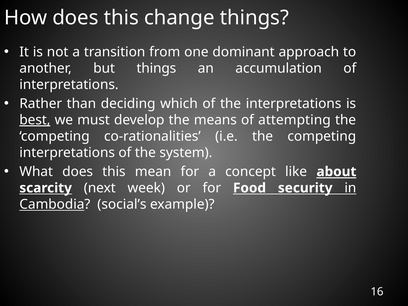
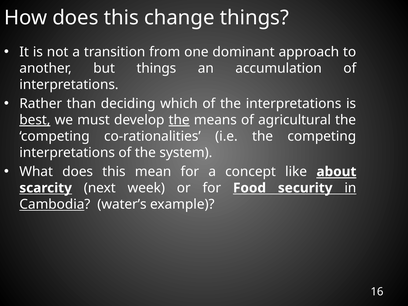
the at (179, 120) underline: none -> present
attempting: attempting -> agricultural
social’s: social’s -> water’s
